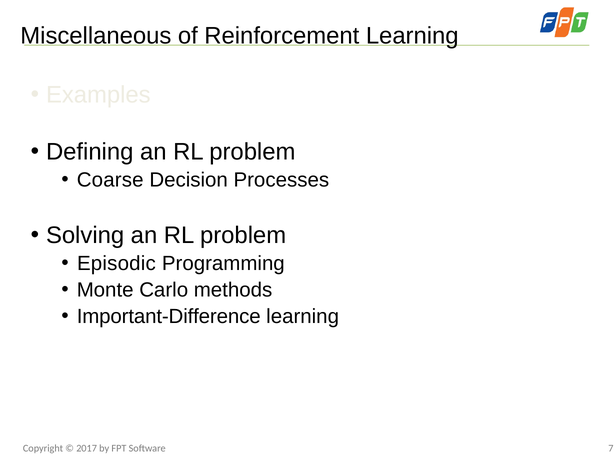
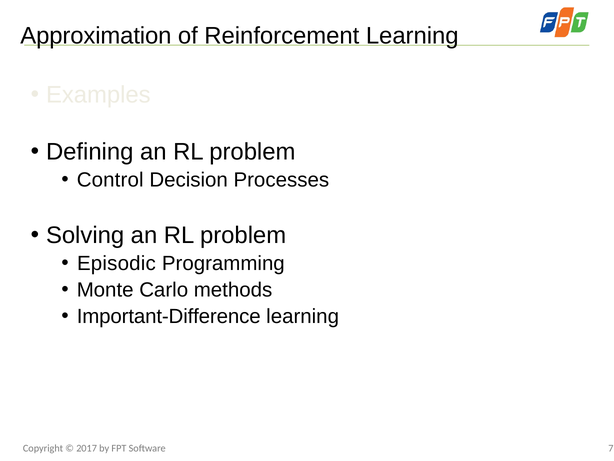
Miscellaneous: Miscellaneous -> Approximation
Coarse: Coarse -> Control
